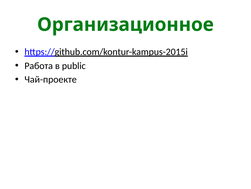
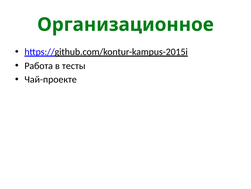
public: public -> тесты
